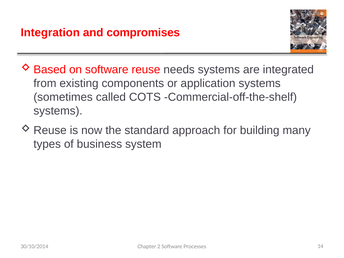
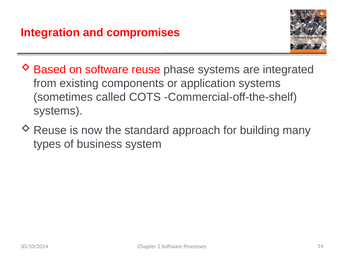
needs: needs -> phase
